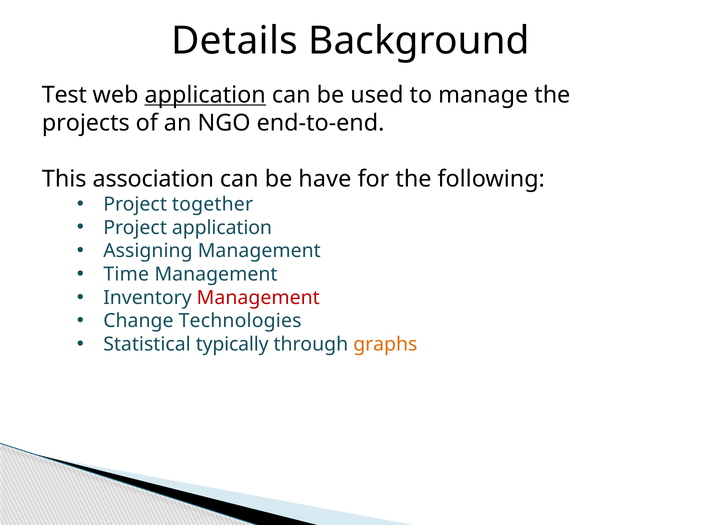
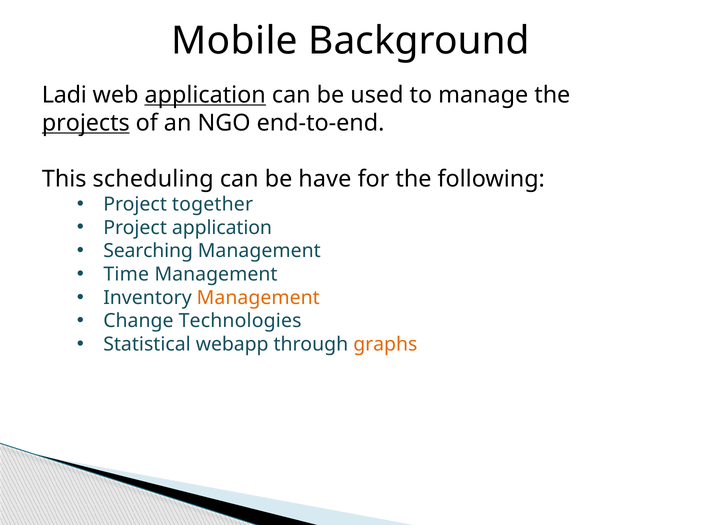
Details: Details -> Mobile
Test: Test -> Ladi
projects underline: none -> present
association: association -> scheduling
Assigning: Assigning -> Searching
Management at (258, 298) colour: red -> orange
typically: typically -> webapp
